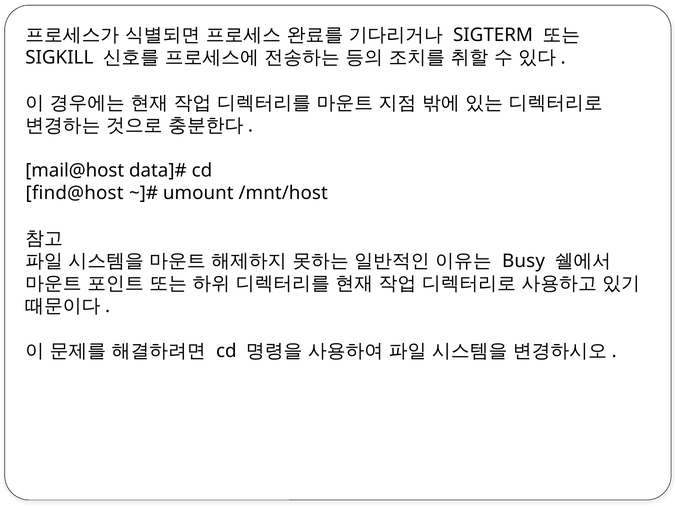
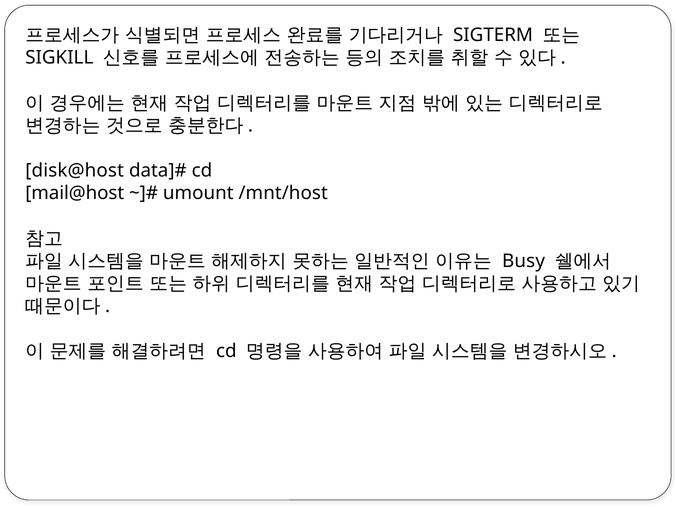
mail@host: mail@host -> disk@host
find@host: find@host -> mail@host
